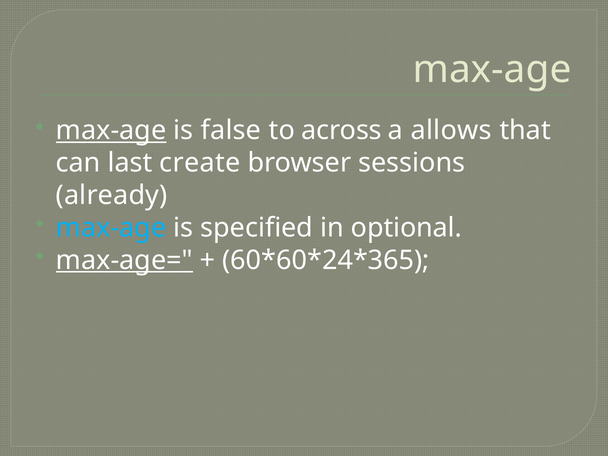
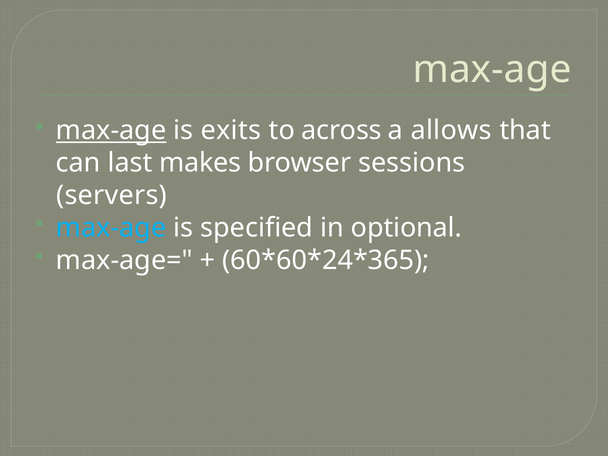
false: false -> exits
create: create -> makes
already: already -> servers
max-age= underline: present -> none
